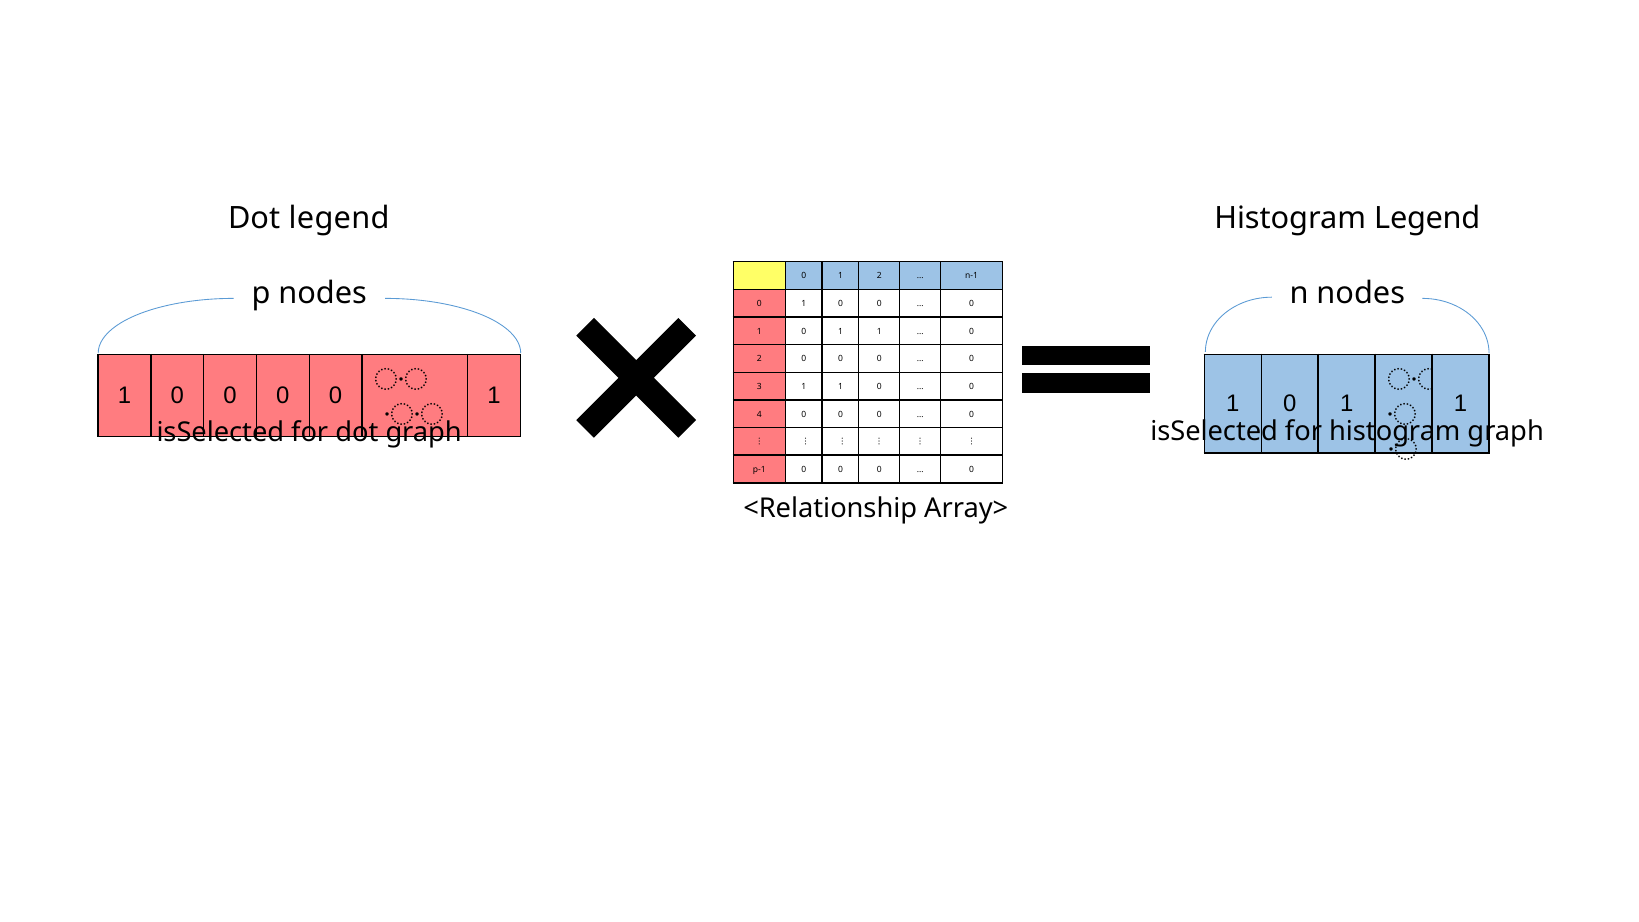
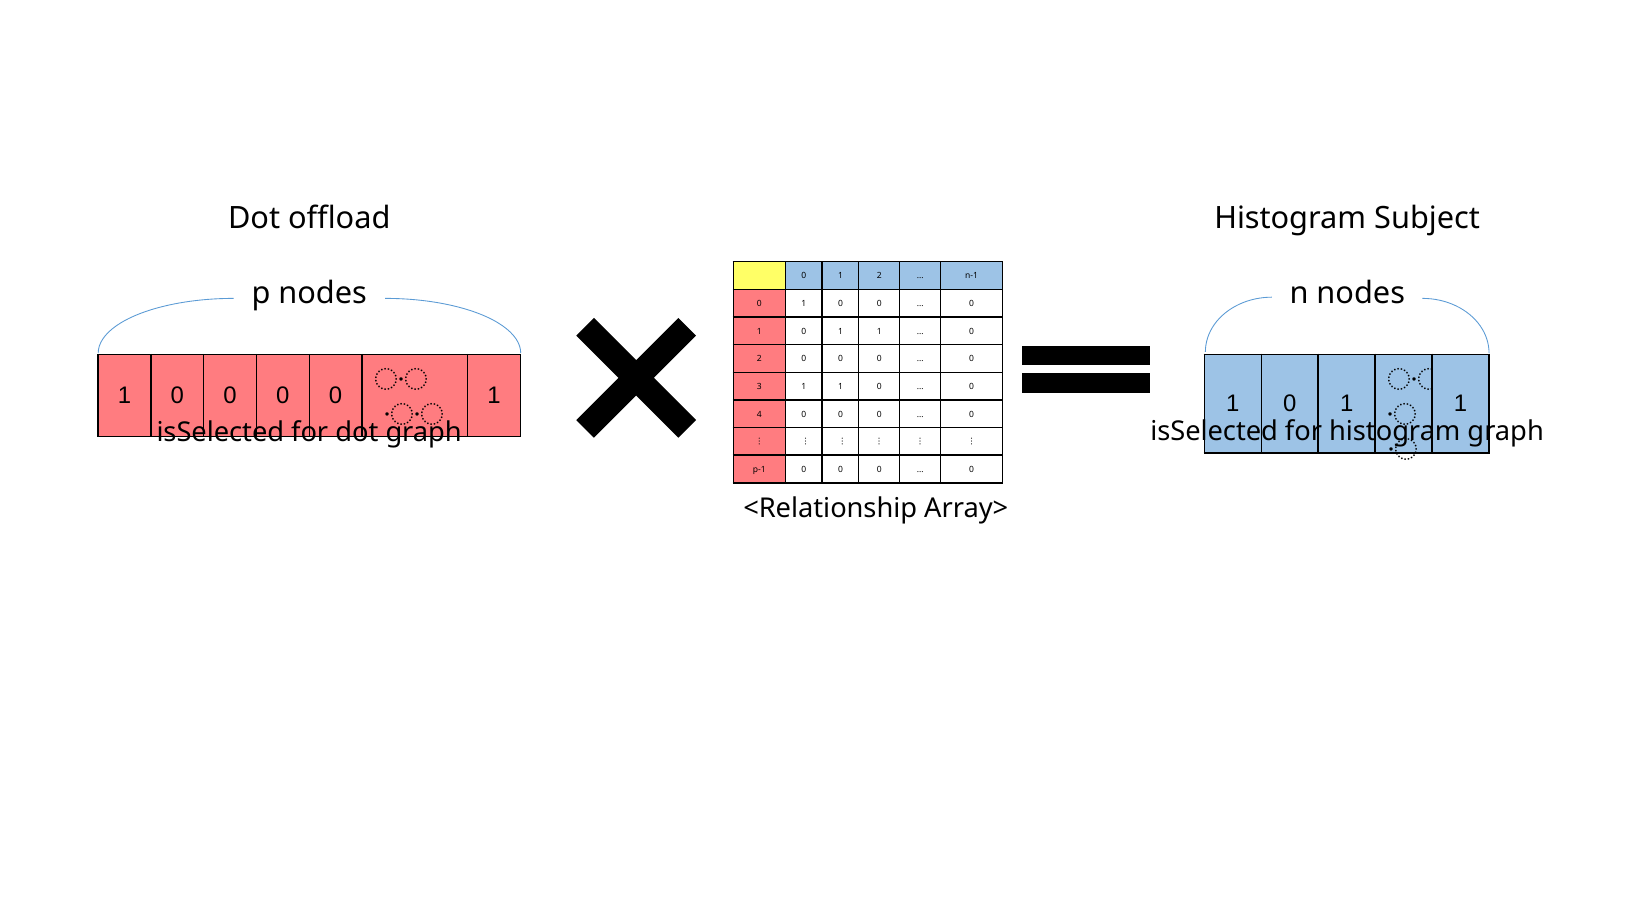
Dot legend: legend -> offload
Histogram Legend: Legend -> Subject
